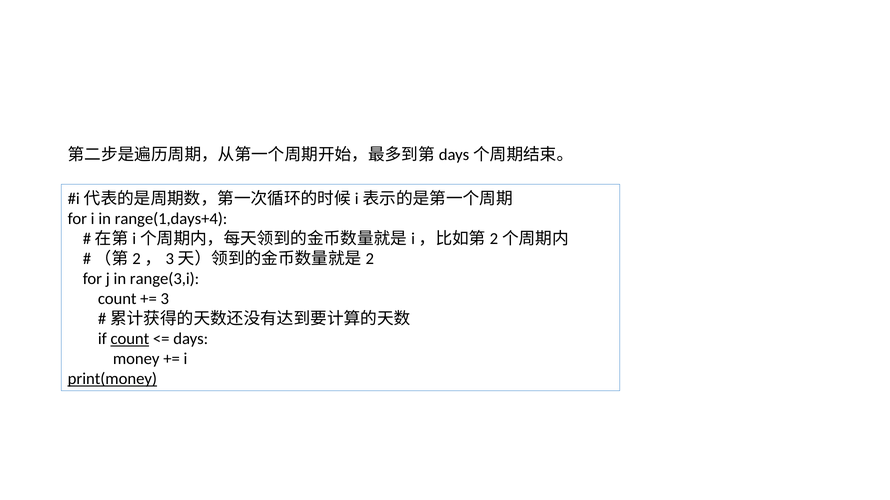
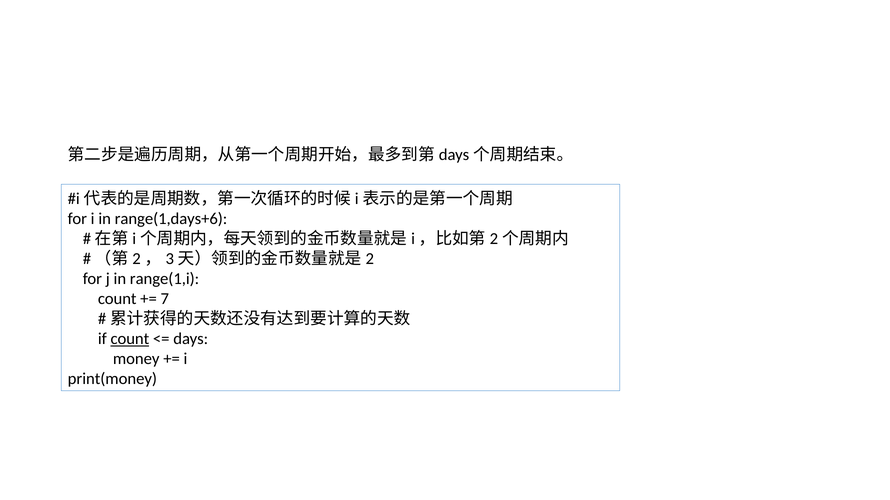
range(1,days+4: range(1,days+4 -> range(1,days+6
range(3,i: range(3,i -> range(1,i
3: 3 -> 7
print(money underline: present -> none
